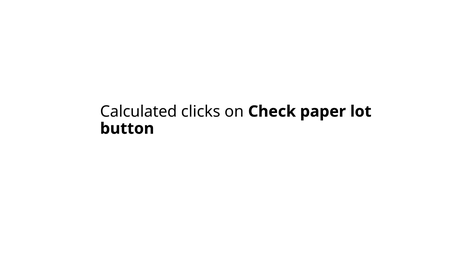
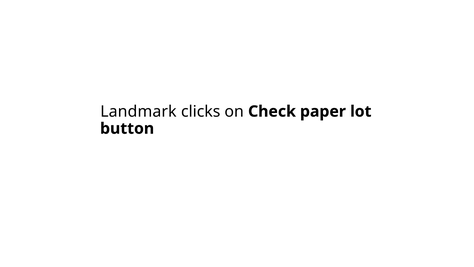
Calculated: Calculated -> Landmark
